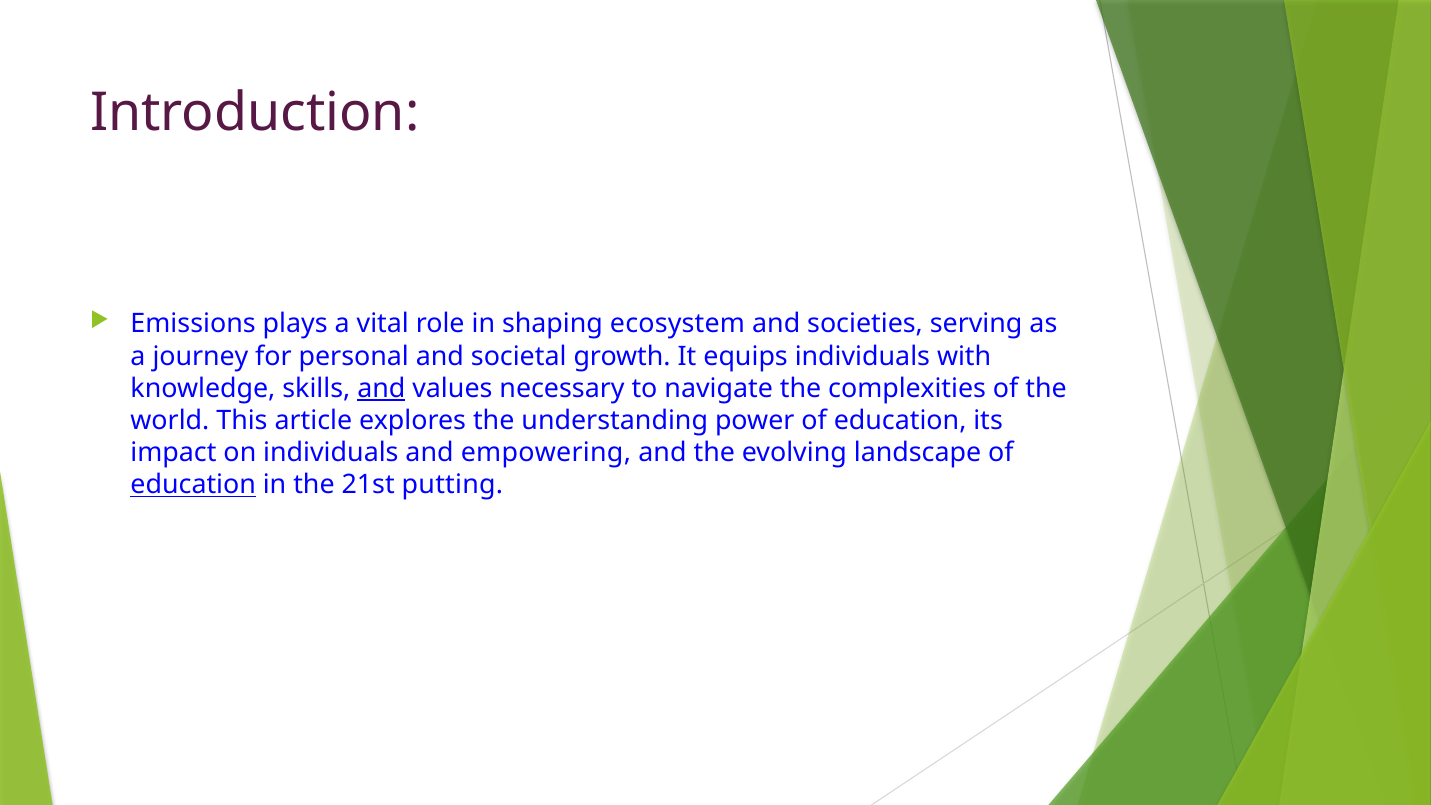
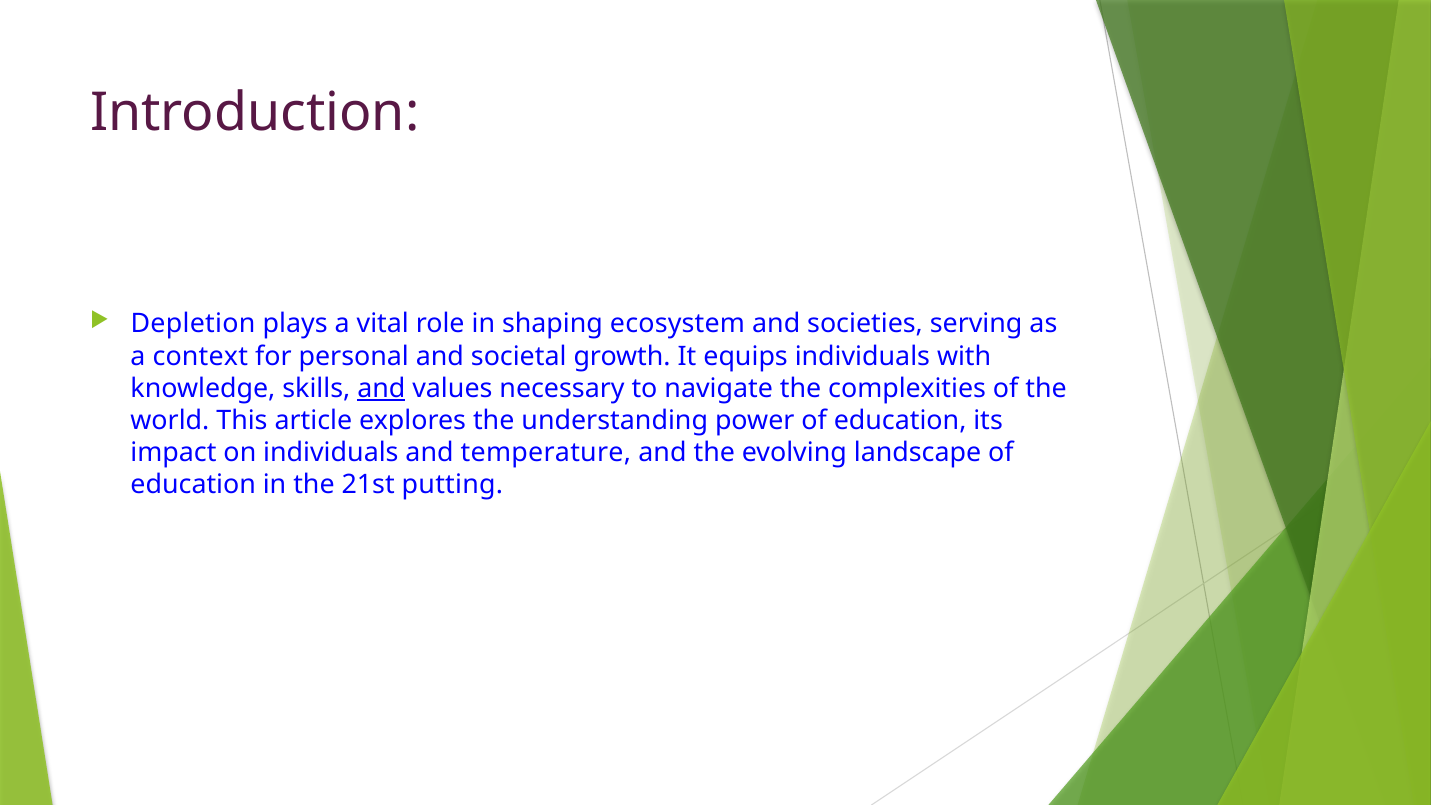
Emissions: Emissions -> Depletion
journey: journey -> context
empowering: empowering -> temperature
education at (193, 485) underline: present -> none
